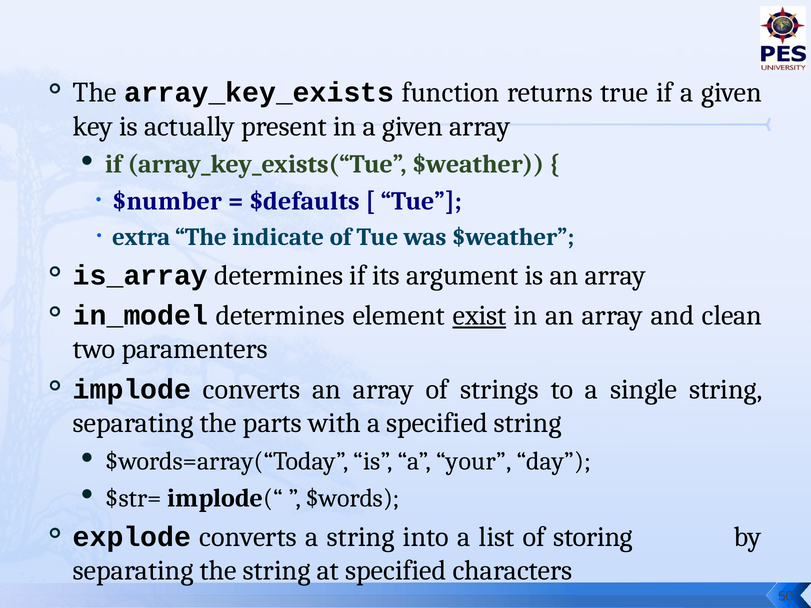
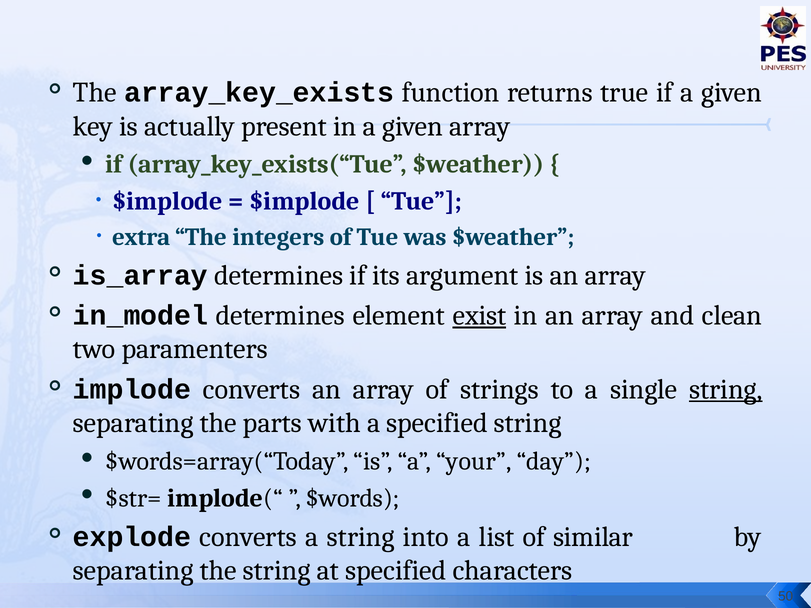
$number at (167, 201): $number -> $implode
$defaults at (304, 201): $defaults -> $implode
indicate: indicate -> integers
string at (726, 389) underline: none -> present
storing: storing -> similar
